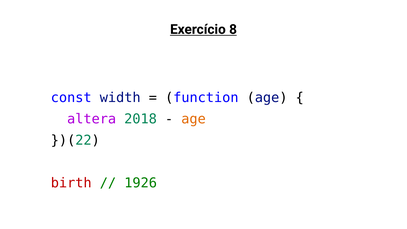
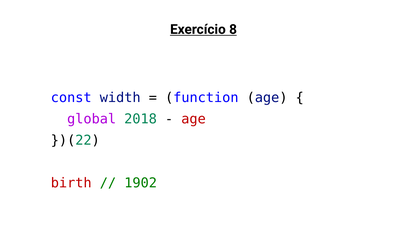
altera: altera -> global
age at (194, 119) colour: orange -> red
1926: 1926 -> 1902
